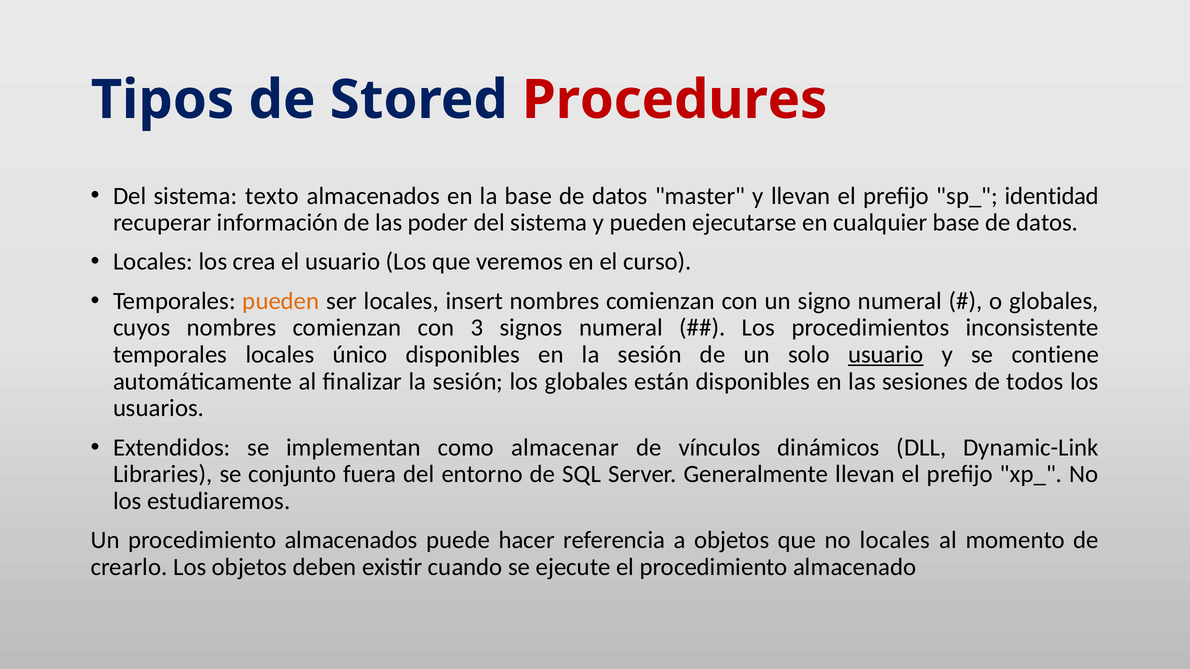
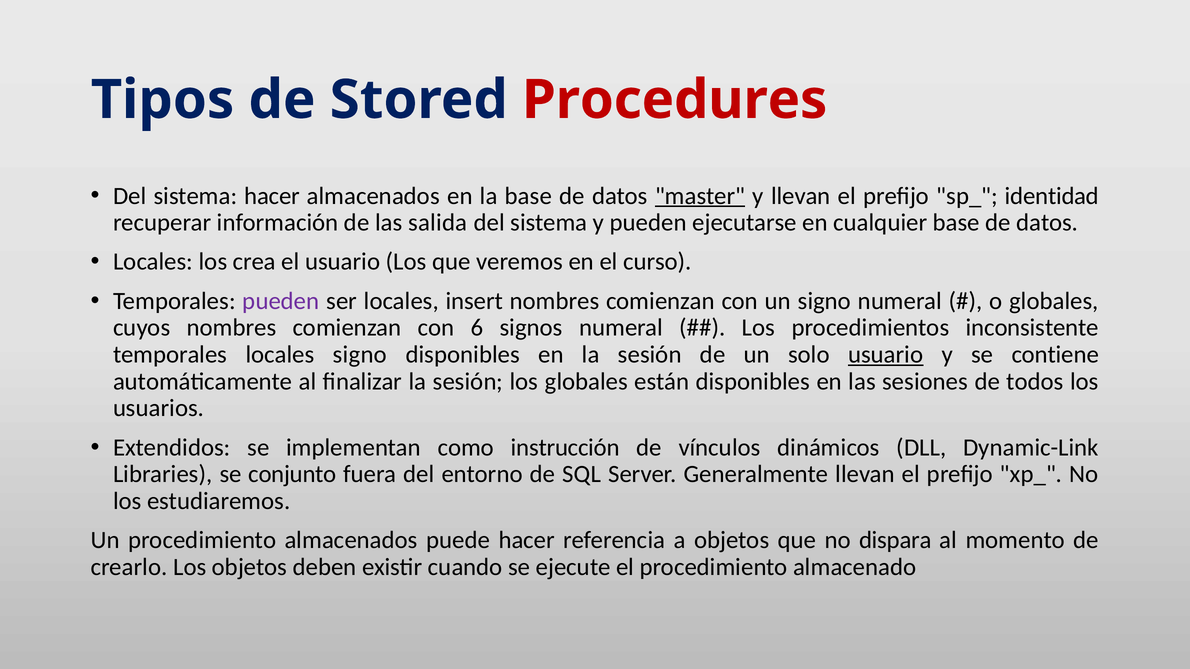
sistema texto: texto -> hacer
master underline: none -> present
poder: poder -> salida
pueden at (281, 301) colour: orange -> purple
3: 3 -> 6
locales único: único -> signo
almacenar: almacenar -> instrucción
no locales: locales -> dispara
